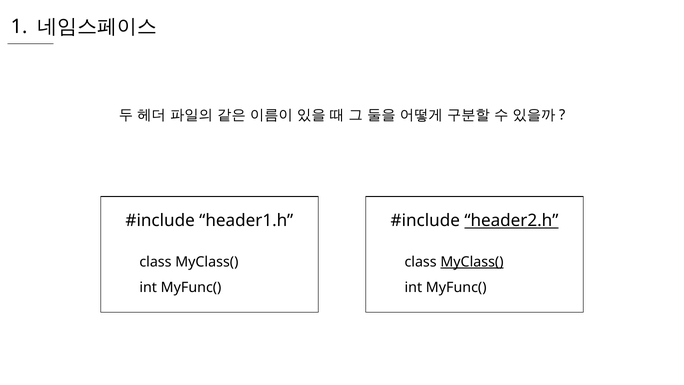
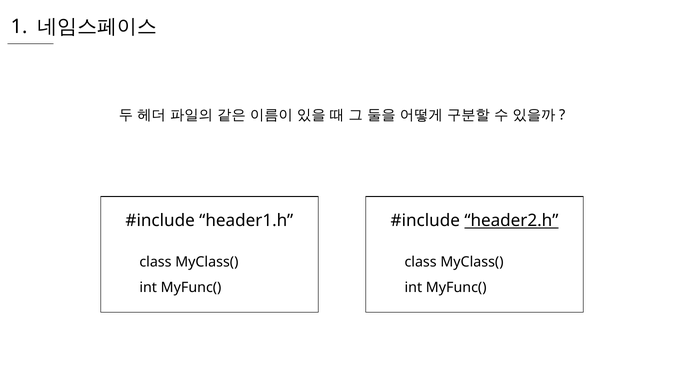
MyClass( at (472, 262) underline: present -> none
